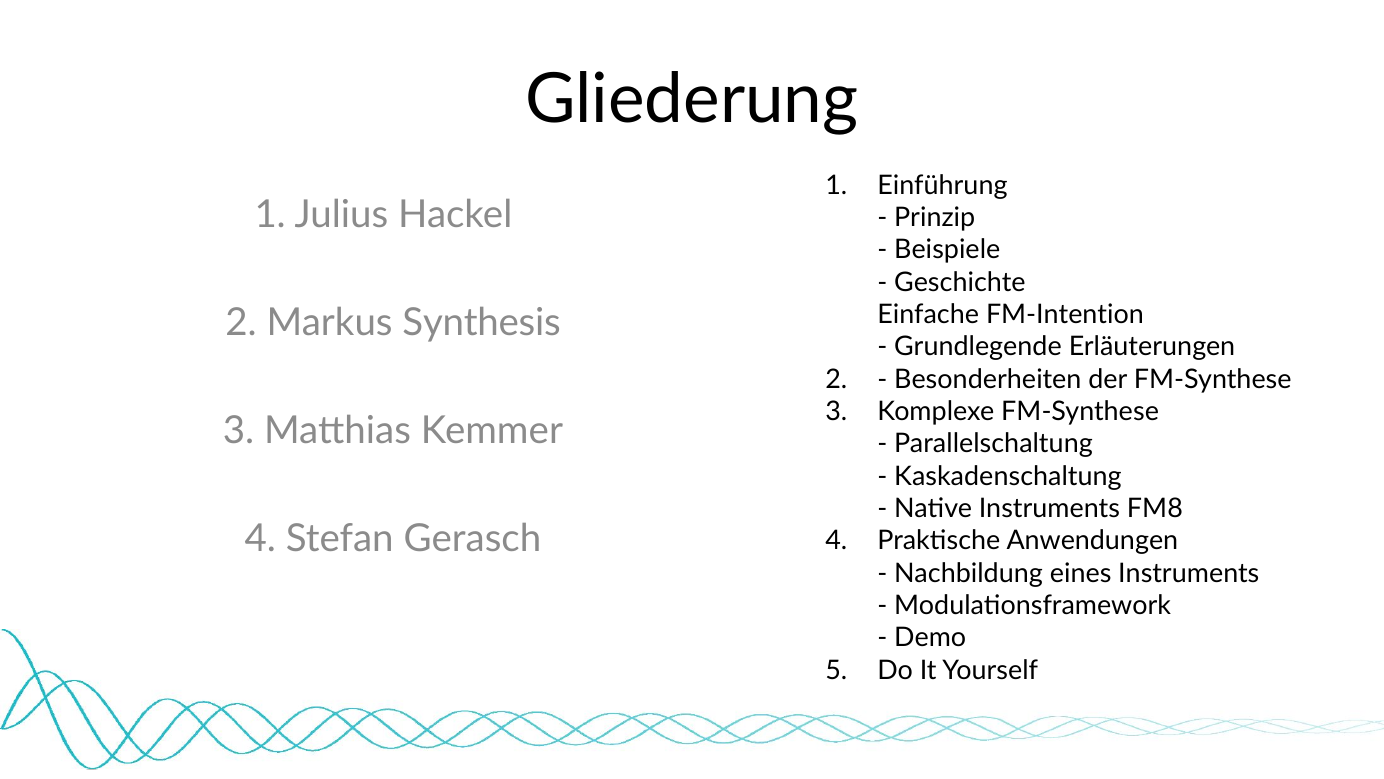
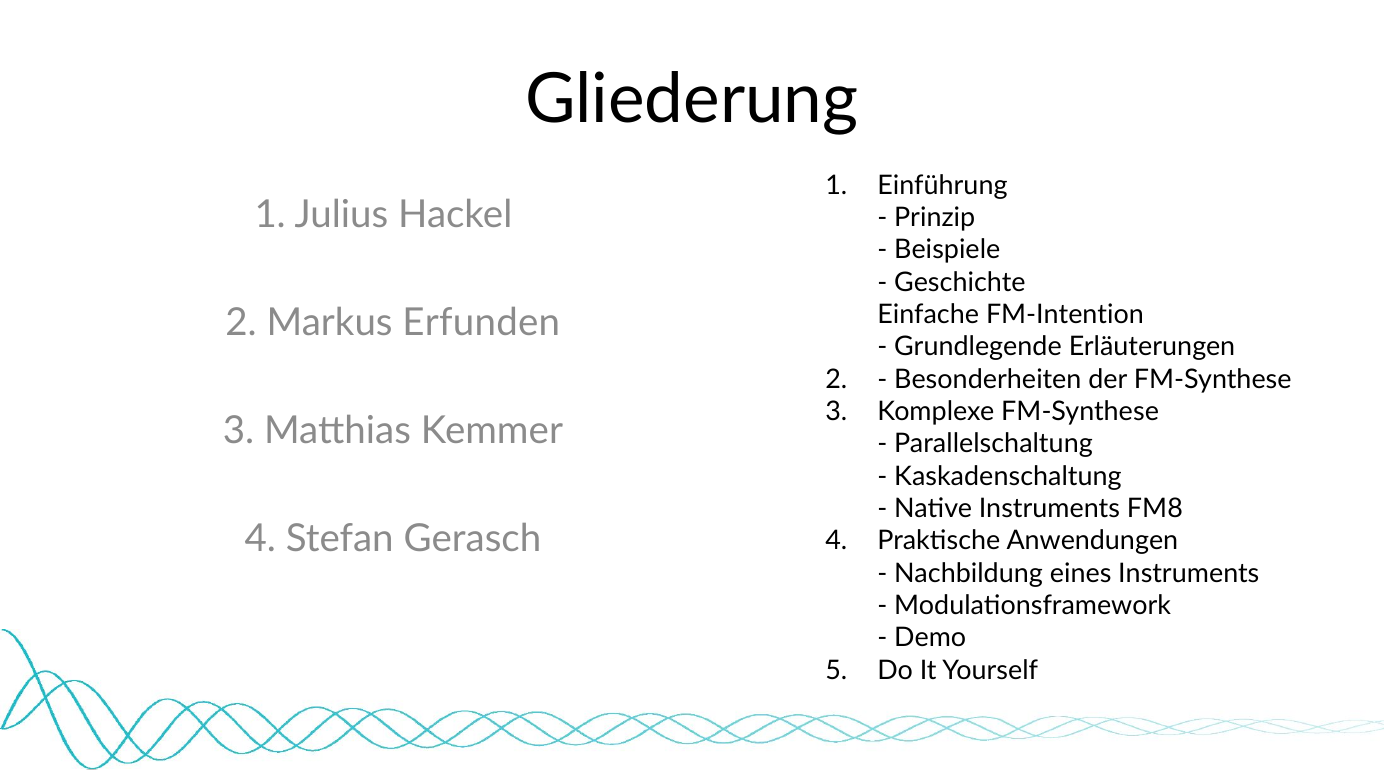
Synthesis: Synthesis -> Erfunden
